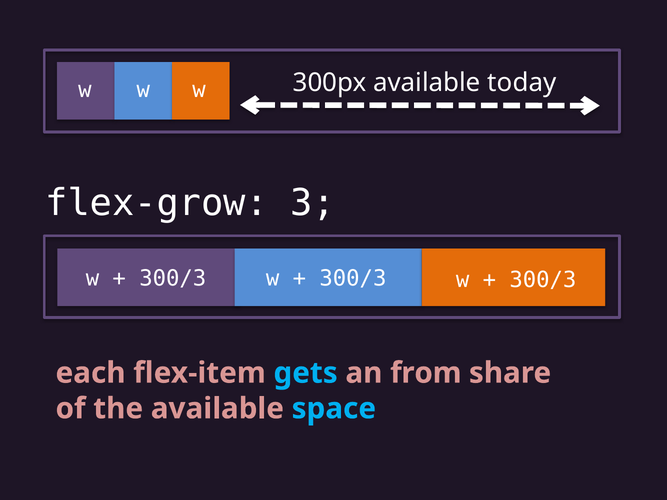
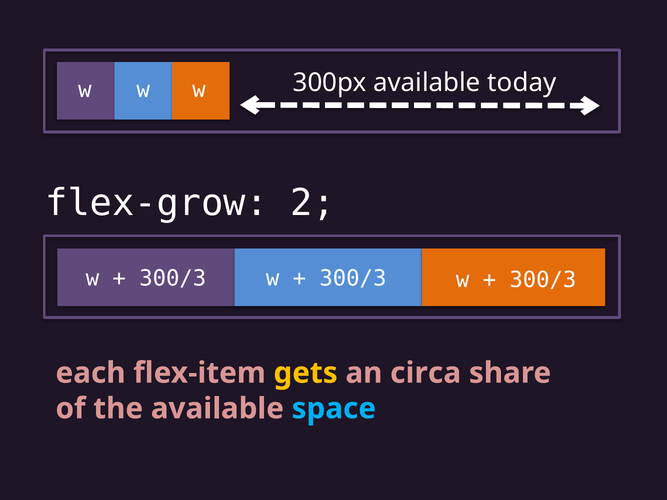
3: 3 -> 2
gets colour: light blue -> yellow
from: from -> circa
